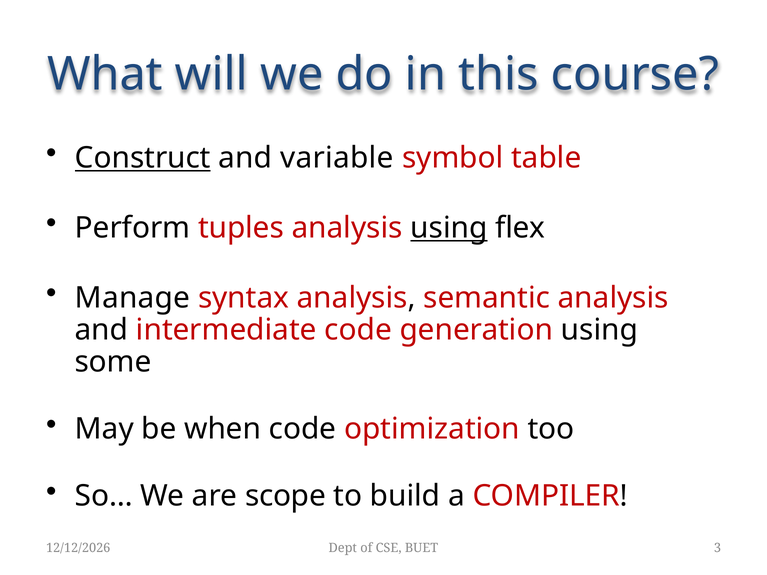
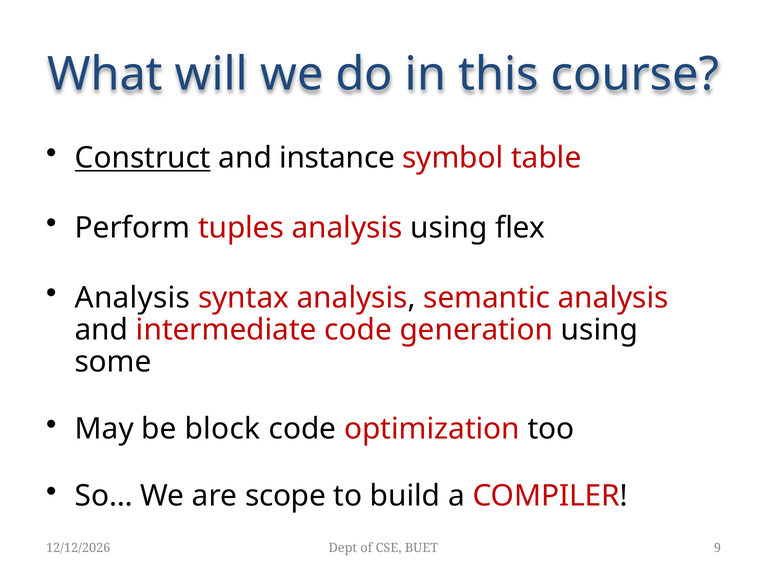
variable: variable -> instance
using at (449, 228) underline: present -> none
Manage at (132, 298): Manage -> Analysis
when: when -> block
3: 3 -> 9
